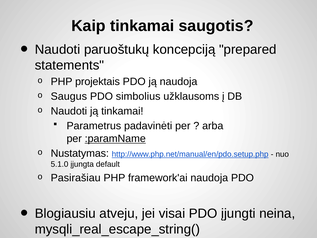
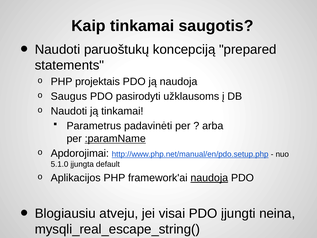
simbolius: simbolius -> pasirodyti
Nustatymas: Nustatymas -> Apdorojimai
Pasirašiau: Pasirašiau -> Aplikacijos
naudoja at (209, 178) underline: none -> present
